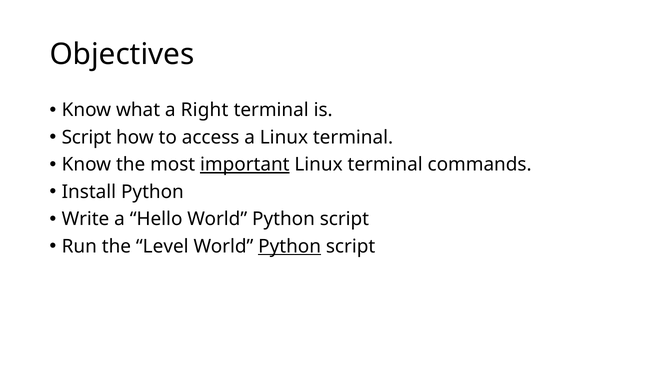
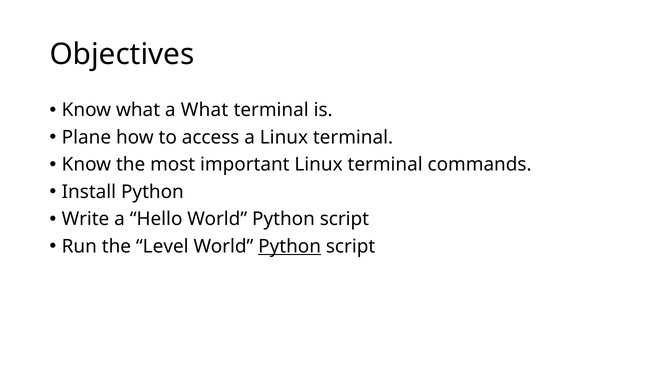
a Right: Right -> What
Script at (87, 137): Script -> Plane
important underline: present -> none
